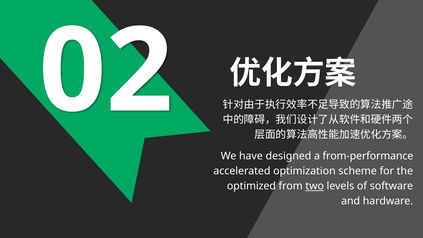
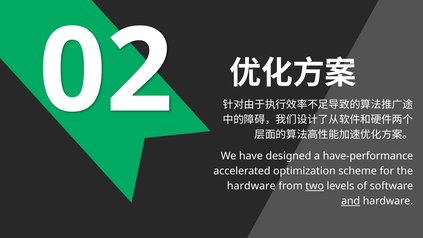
from-performance: from-performance -> have-performance
optimized at (251, 186): optimized -> hardware
and underline: none -> present
